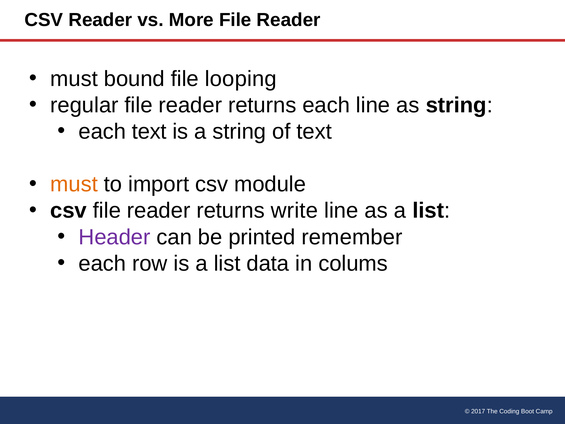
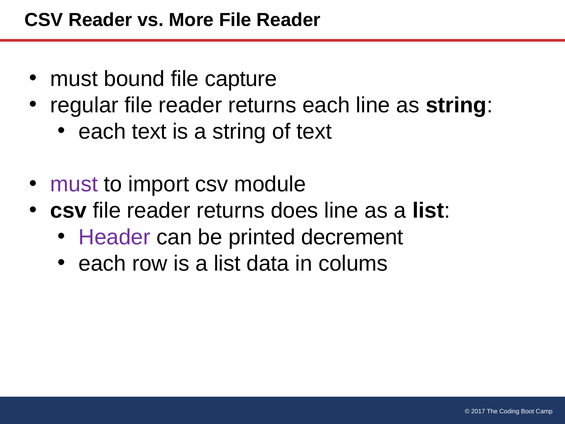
looping: looping -> capture
must at (74, 184) colour: orange -> purple
write: write -> does
remember: remember -> decrement
